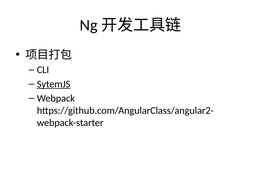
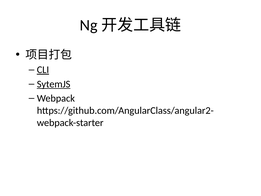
CLI underline: none -> present
